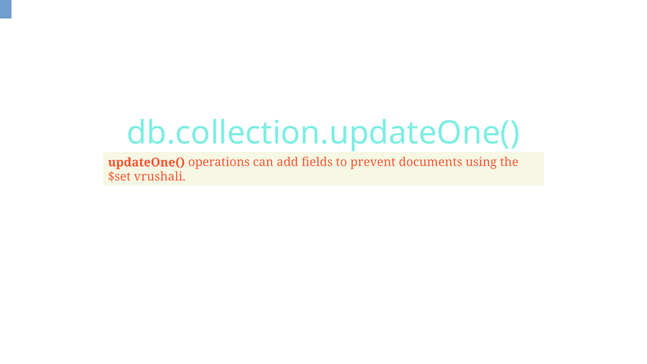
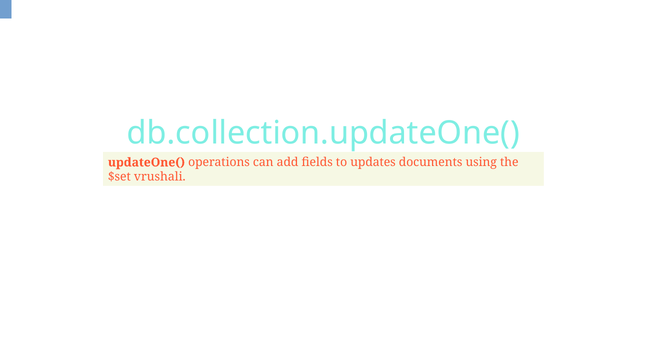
prevent: prevent -> updates
